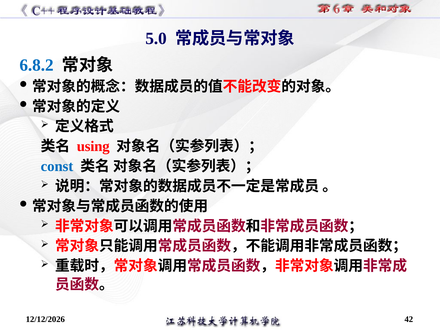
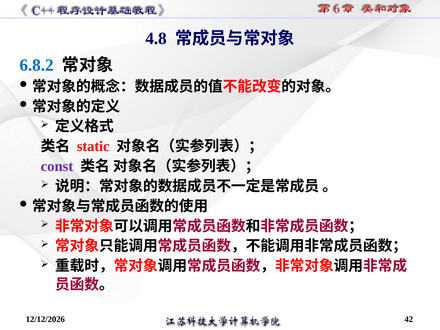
5.0: 5.0 -> 4.8
using: using -> static
const colour: blue -> purple
